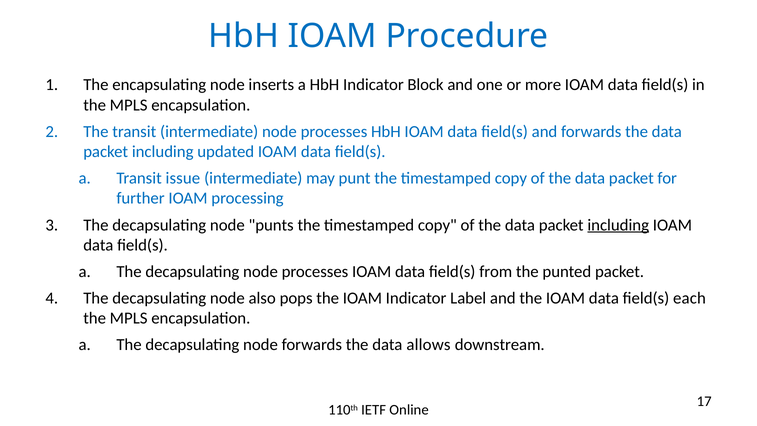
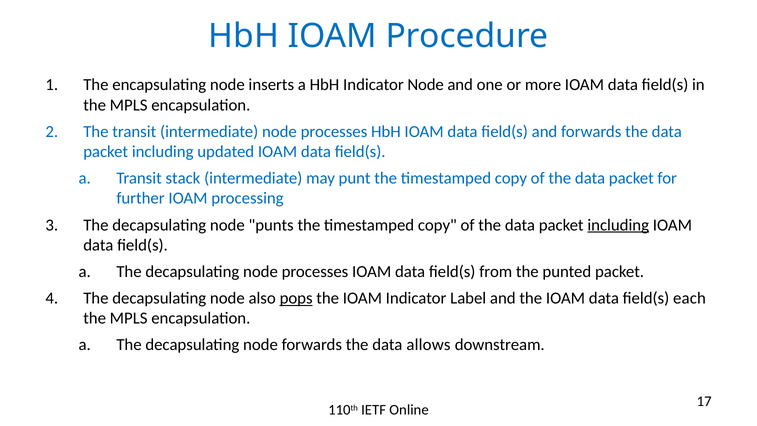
Indicator Block: Block -> Node
issue: issue -> stack
pops underline: none -> present
